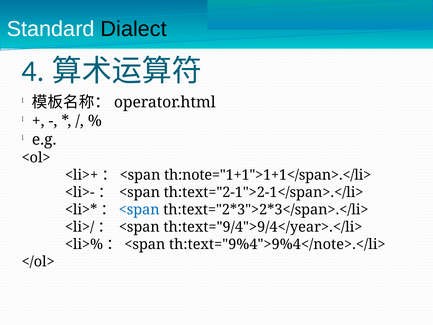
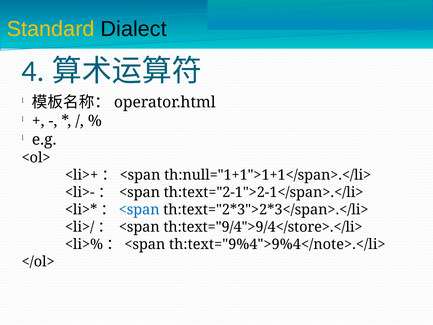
Standard colour: white -> yellow
th:note="1+1">1+1</span>.</li>: th:note="1+1">1+1</span>.</li> -> th:null="1+1">1+1</span>.</li>
th:text="9/4">9/4</year>.</li>: th:text="9/4">9/4</year>.</li> -> th:text="9/4">9/4</store>.</li>
